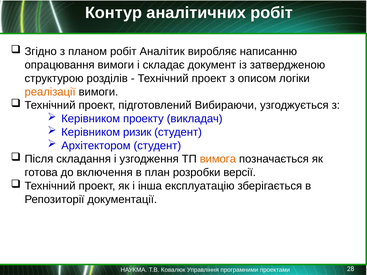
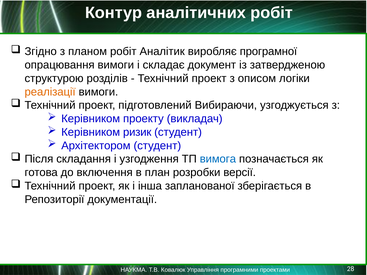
написанню: написанню -> програмної
вимога colour: orange -> blue
експлуатацію: експлуатацію -> запланованої
